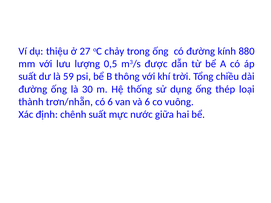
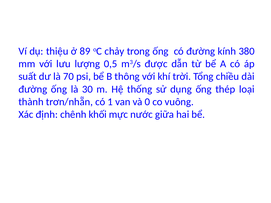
27: 27 -> 89
880: 880 -> 380
59: 59 -> 70
có 6: 6 -> 1
và 6: 6 -> 0
chênh suất: suất -> khối
